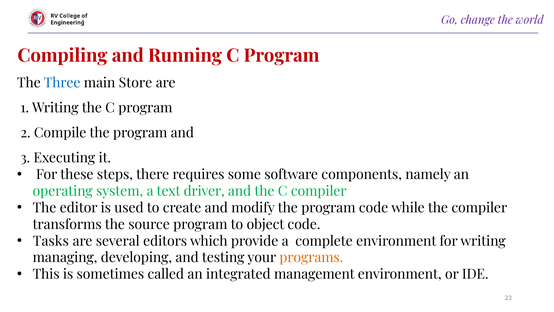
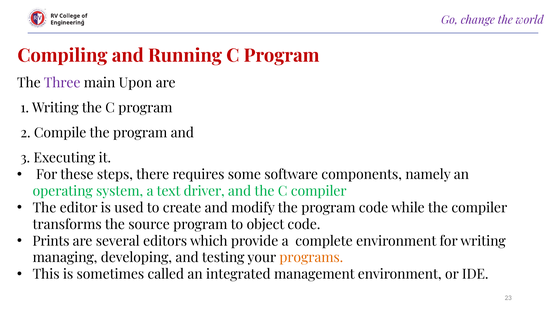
Three colour: blue -> purple
Store: Store -> Upon
Tasks: Tasks -> Prints
